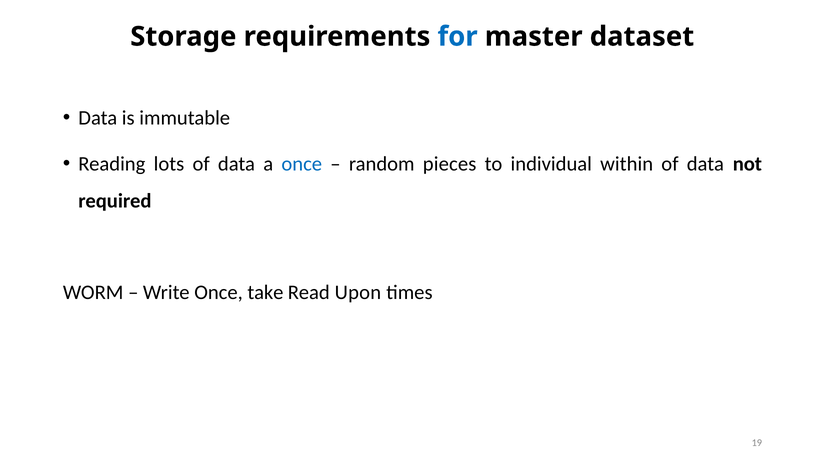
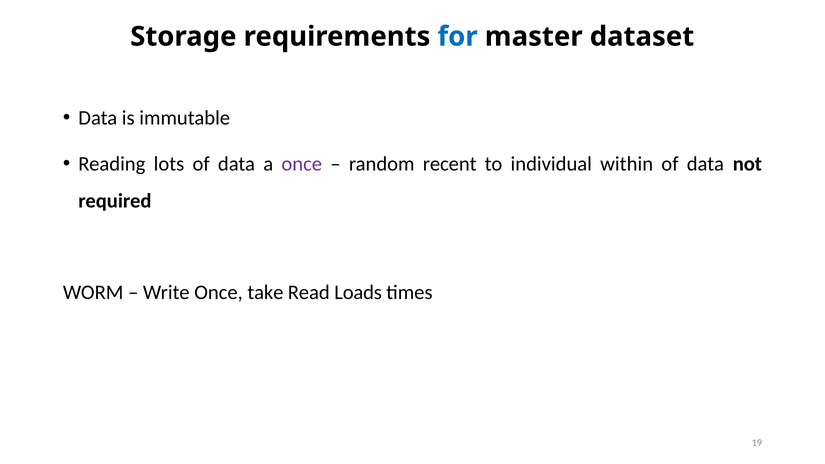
once at (302, 164) colour: blue -> purple
pieces: pieces -> recent
Upon: Upon -> Loads
